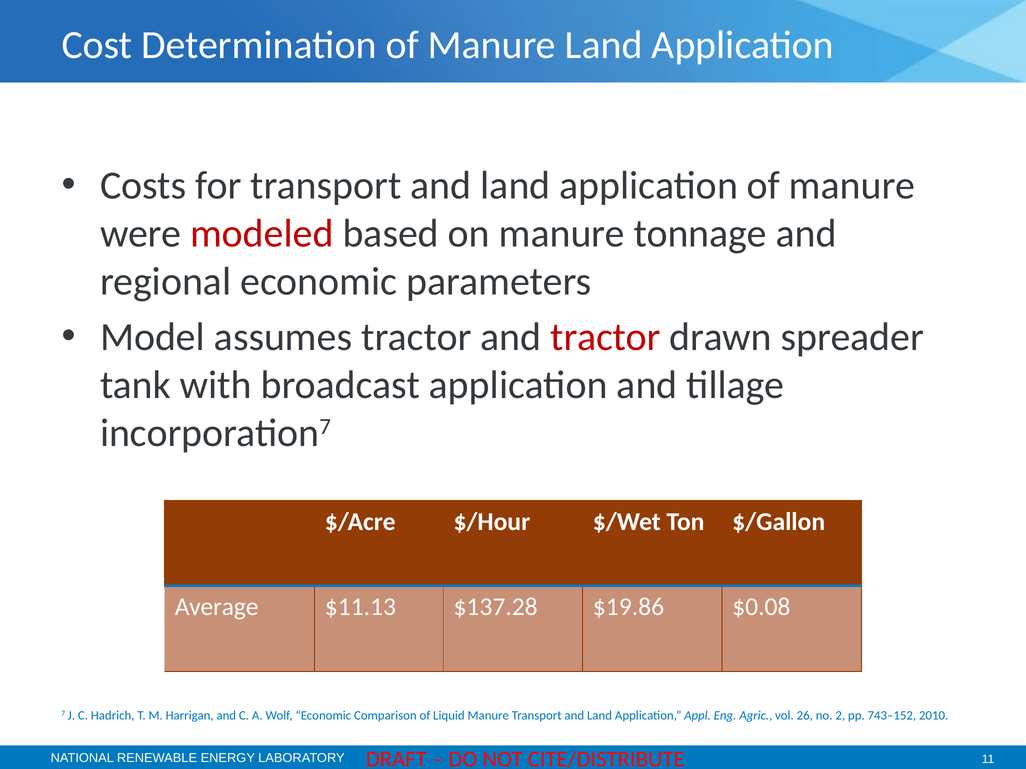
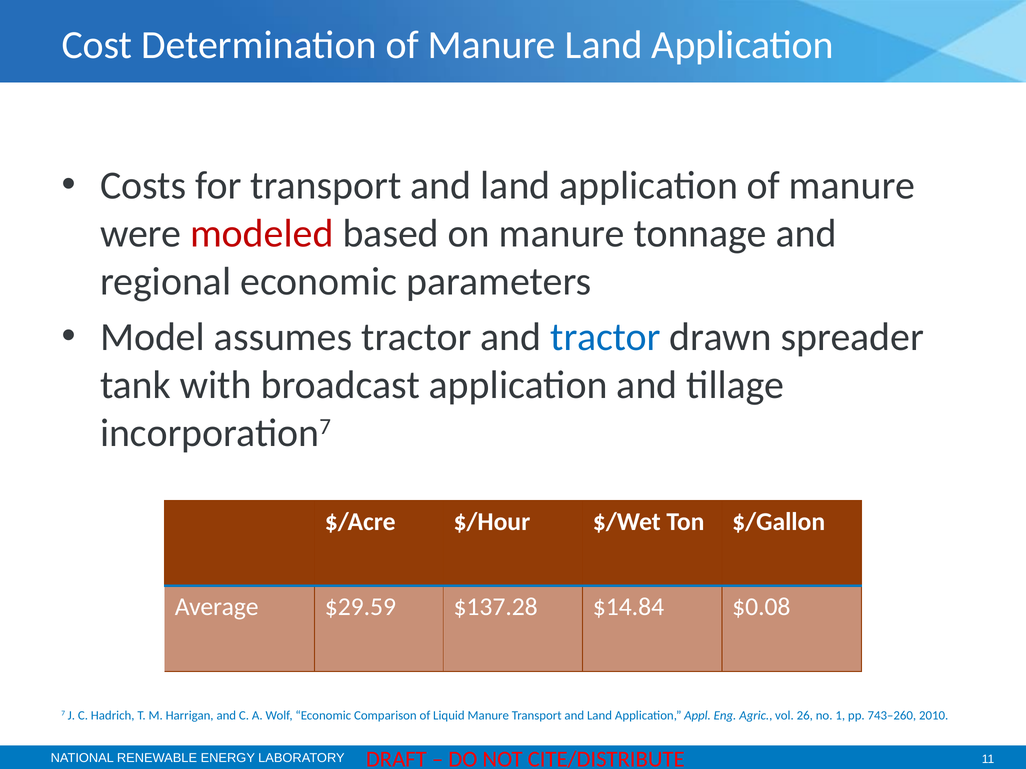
tractor at (606, 337) colour: red -> blue
$11.13: $11.13 -> $29.59
$19.86: $19.86 -> $14.84
2: 2 -> 1
743–152: 743–152 -> 743–260
